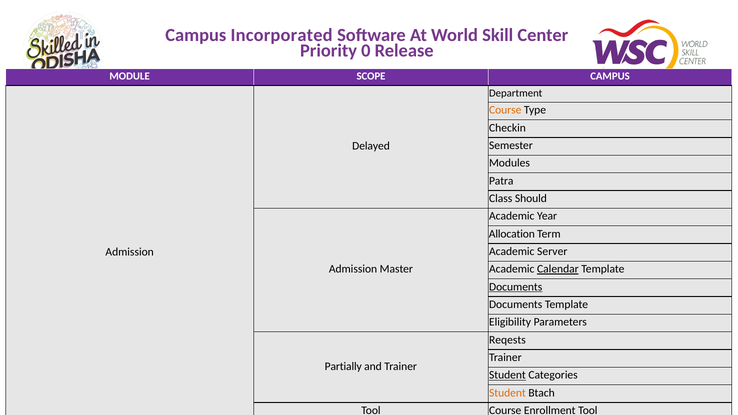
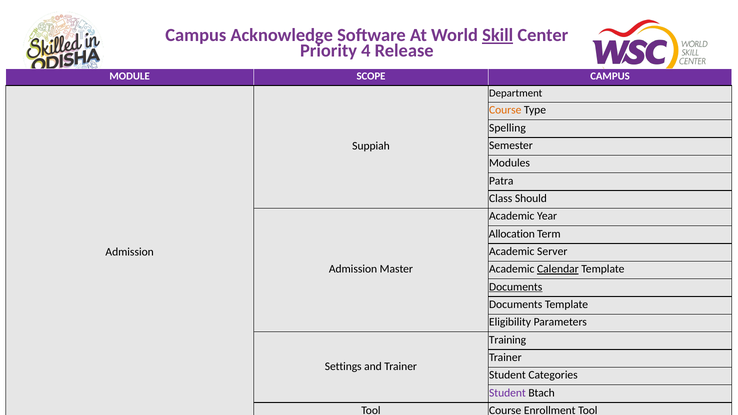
Incorporated: Incorporated -> Acknowledge
Skill underline: none -> present
0: 0 -> 4
Checkin: Checkin -> Spelling
Delayed: Delayed -> Suppiah
Reqests: Reqests -> Training
Partially: Partially -> Settings
Student at (507, 375) underline: present -> none
Student at (507, 393) colour: orange -> purple
